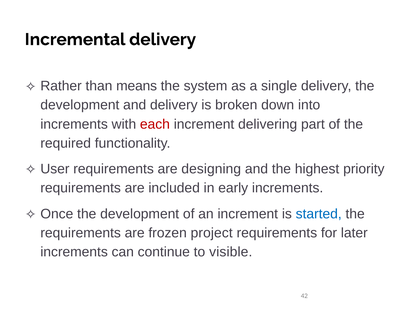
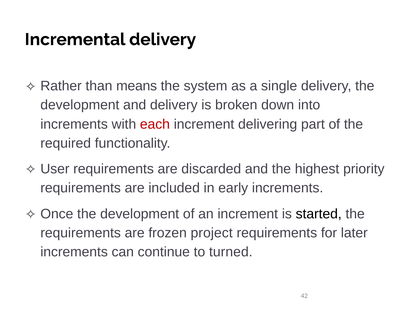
designing: designing -> discarded
started colour: blue -> black
visible: visible -> turned
